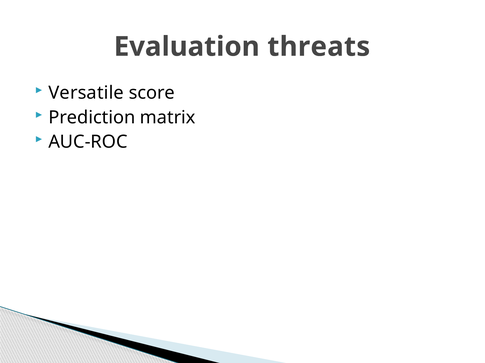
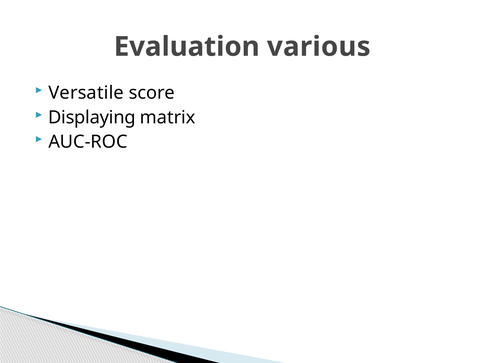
threats: threats -> various
Prediction: Prediction -> Displaying
